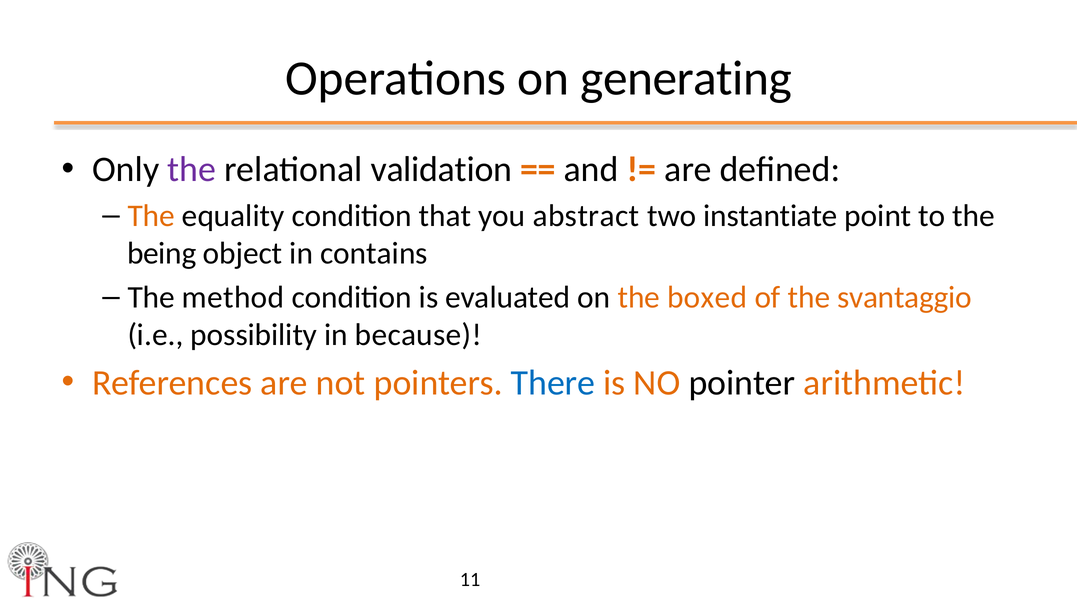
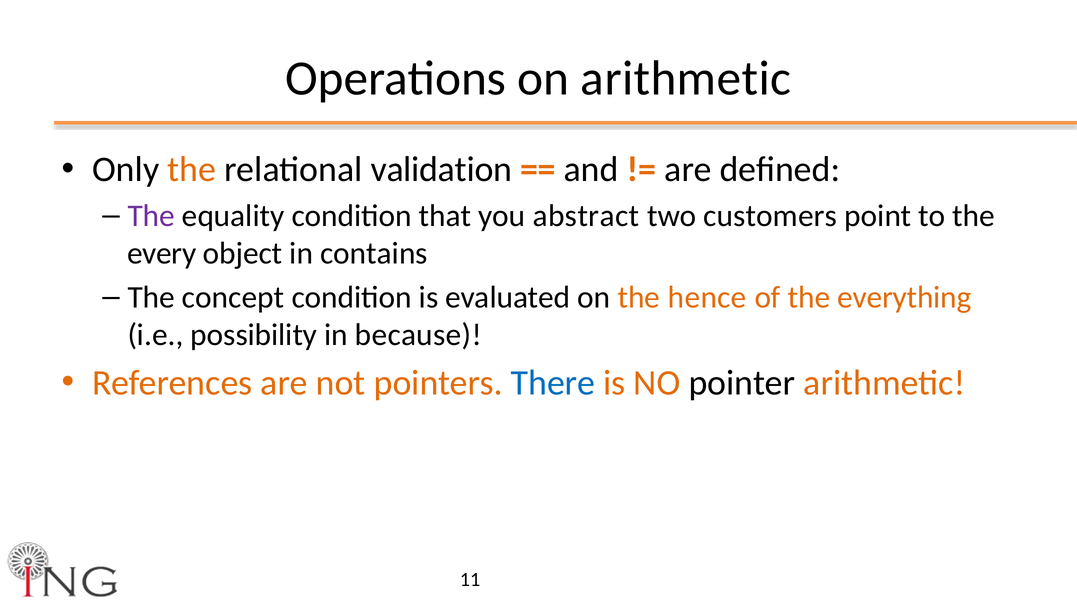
on generating: generating -> arithmetic
the at (192, 169) colour: purple -> orange
The at (151, 216) colour: orange -> purple
instantiate: instantiate -> customers
being: being -> every
method: method -> concept
boxed: boxed -> hence
svantaggio: svantaggio -> everything
